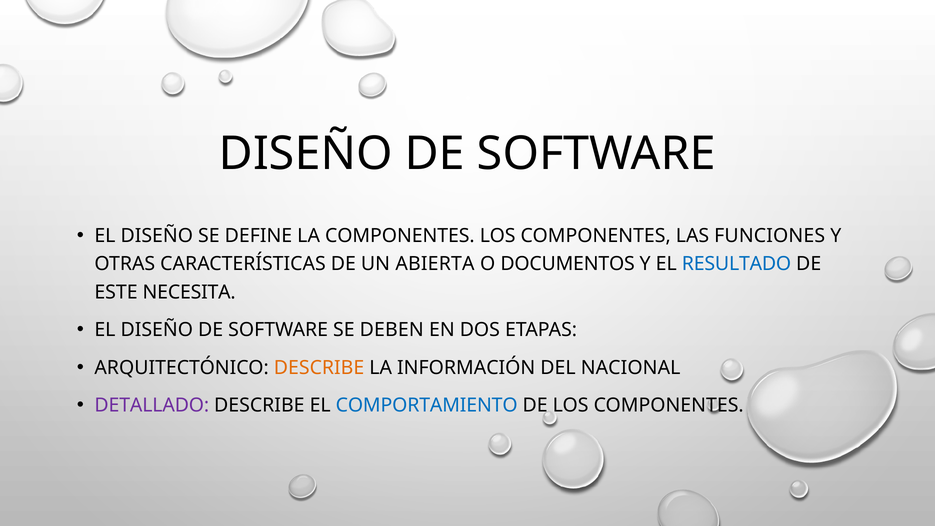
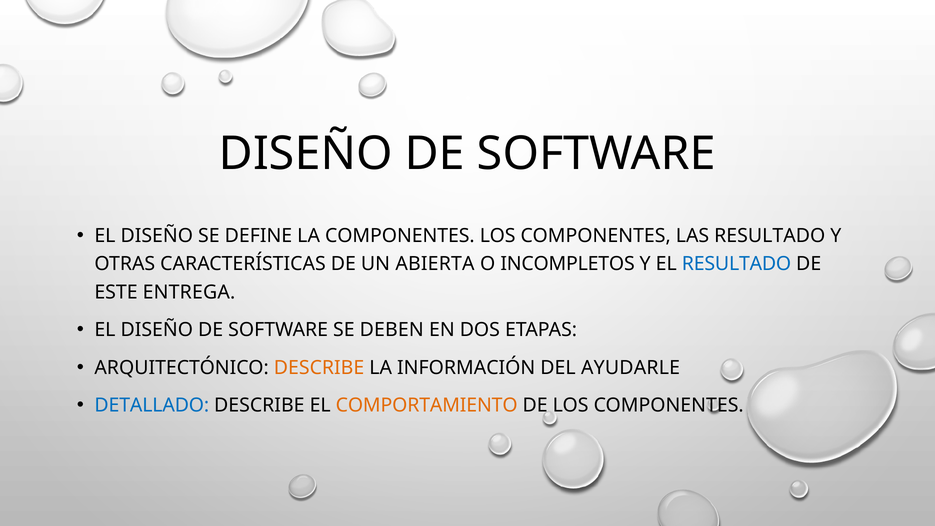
LAS FUNCIONES: FUNCIONES -> RESULTADO
DOCUMENTOS: DOCUMENTOS -> INCOMPLETOS
NECESITA: NECESITA -> ENTREGA
NACIONAL: NACIONAL -> AYUDARLE
DETALLADO colour: purple -> blue
COMPORTAMIENTO colour: blue -> orange
